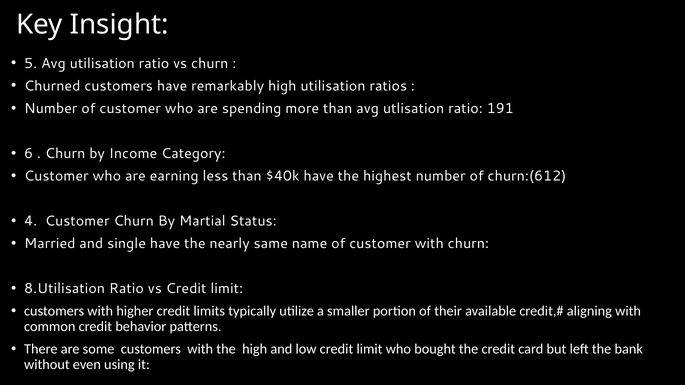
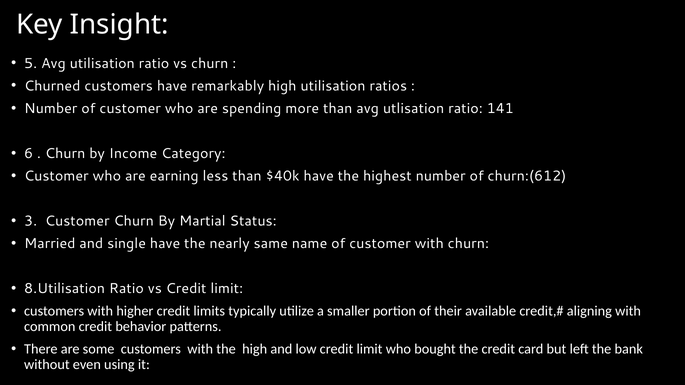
191: 191 -> 141
4: 4 -> 3
